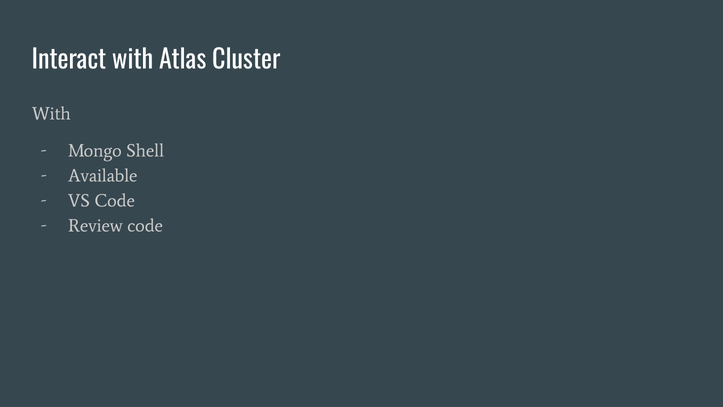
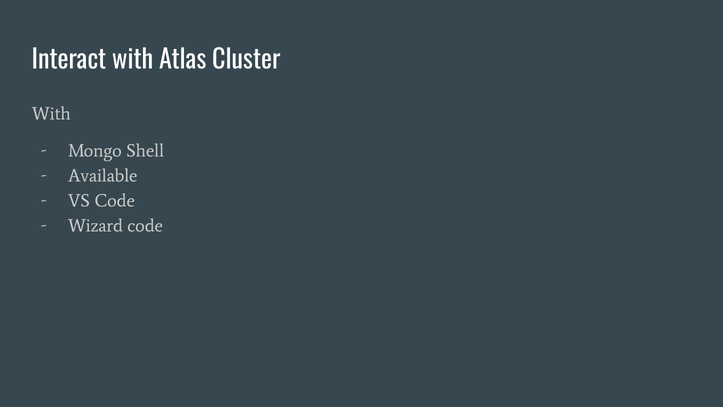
Review: Review -> Wizard
